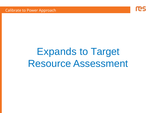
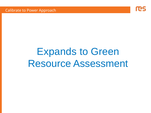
Target: Target -> Green
